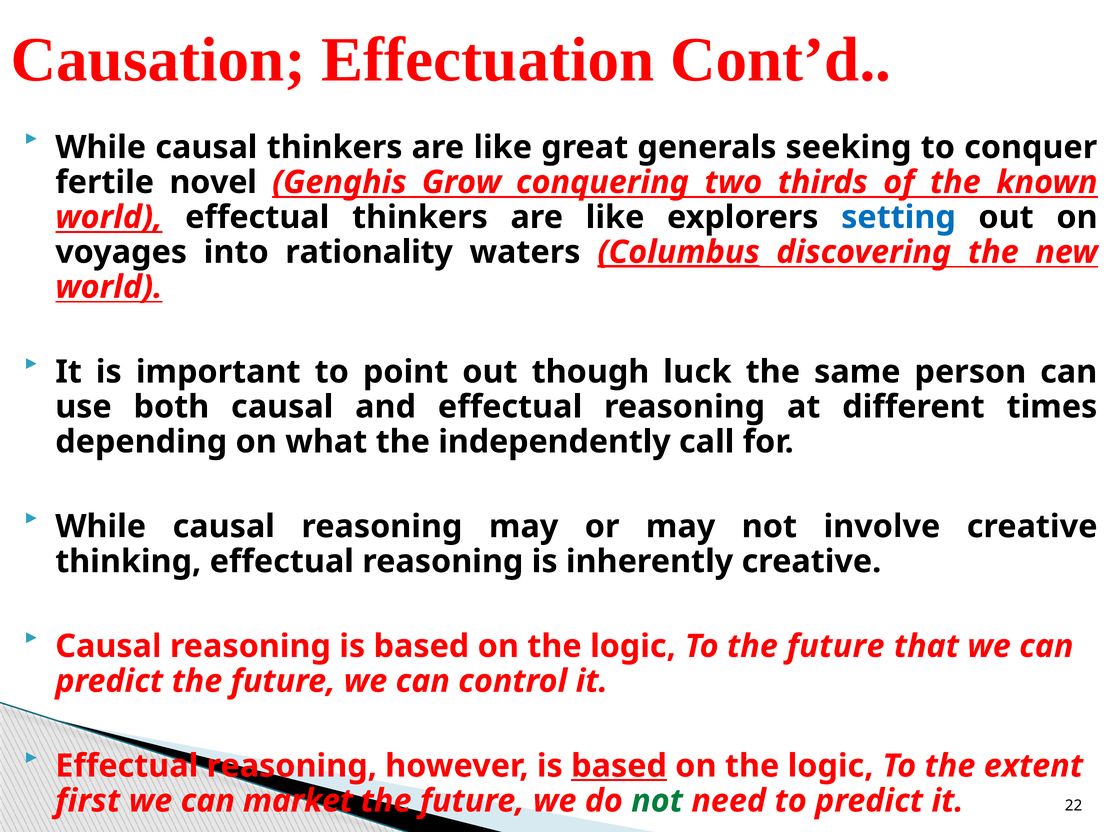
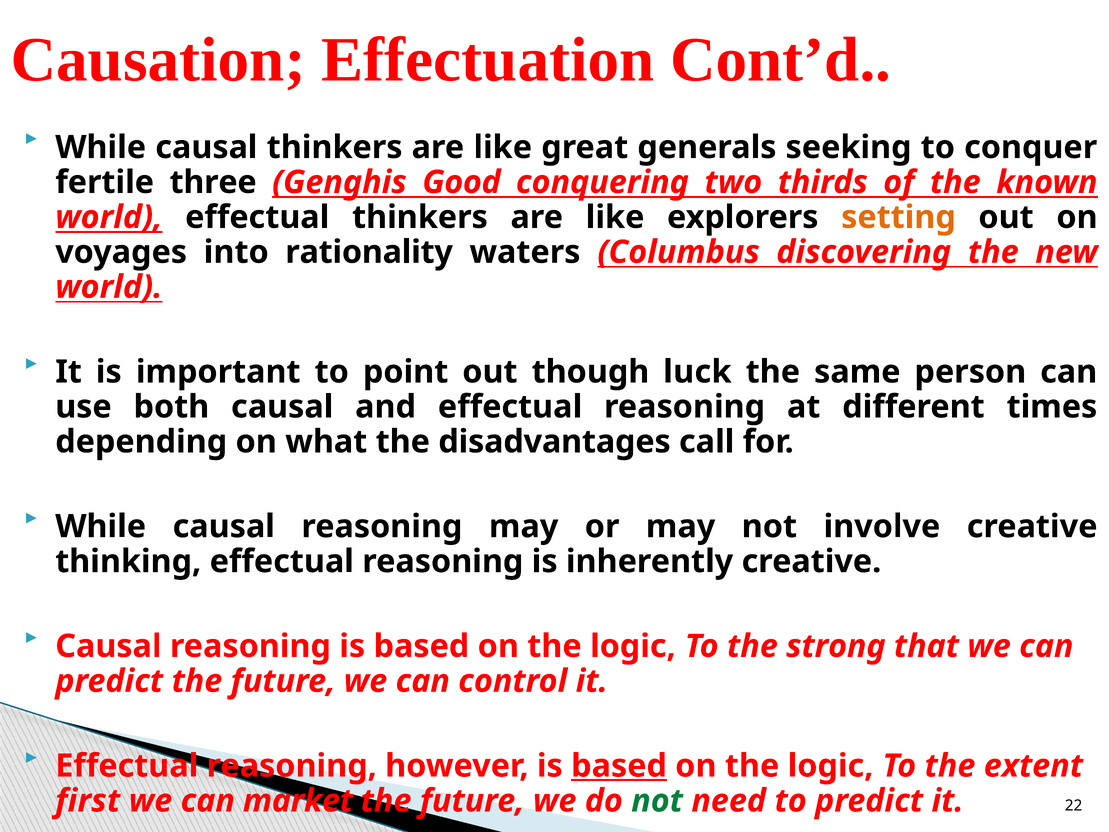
novel: novel -> three
Grow: Grow -> Good
setting colour: blue -> orange
Columbus underline: present -> none
independently: independently -> disadvantages
To the future: future -> strong
